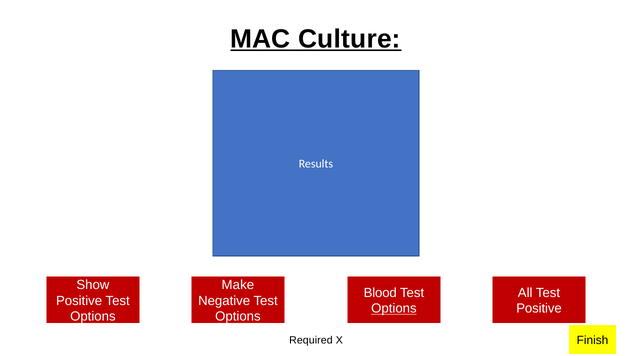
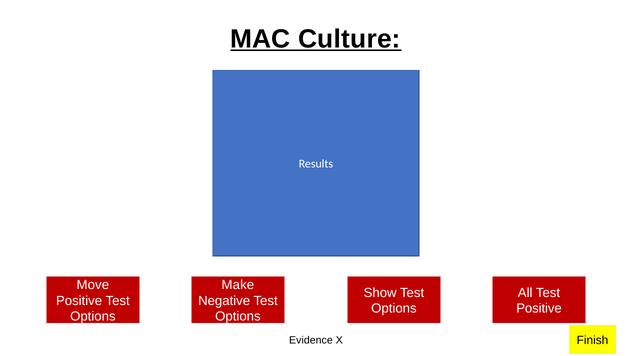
Show: Show -> Move
Blood: Blood -> Show
Options at (394, 308) underline: present -> none
Required: Required -> Evidence
